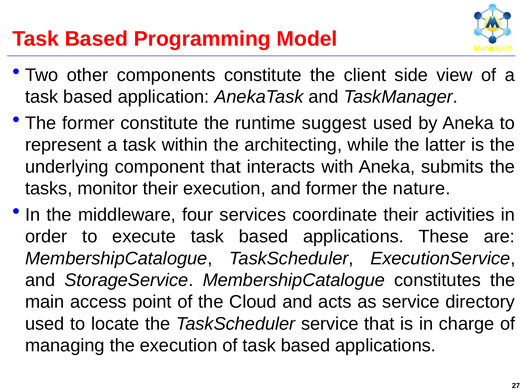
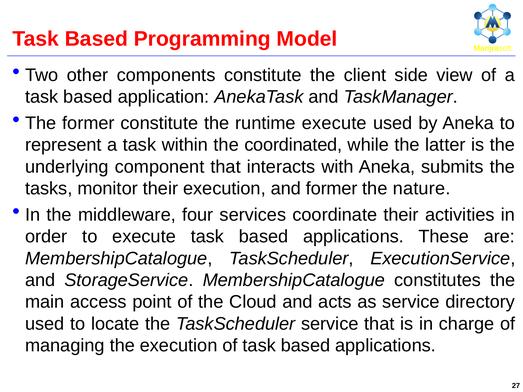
runtime suggest: suggest -> execute
architecting: architecting -> coordinated
